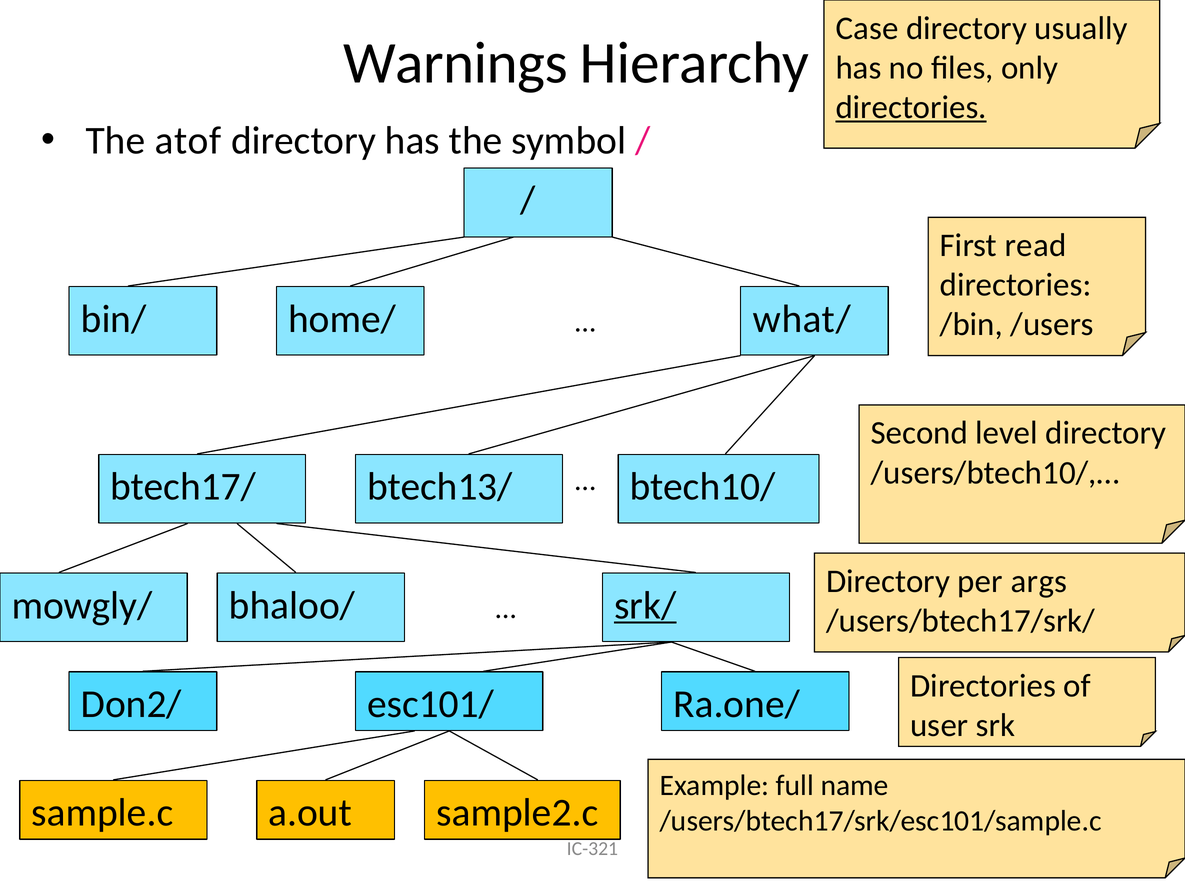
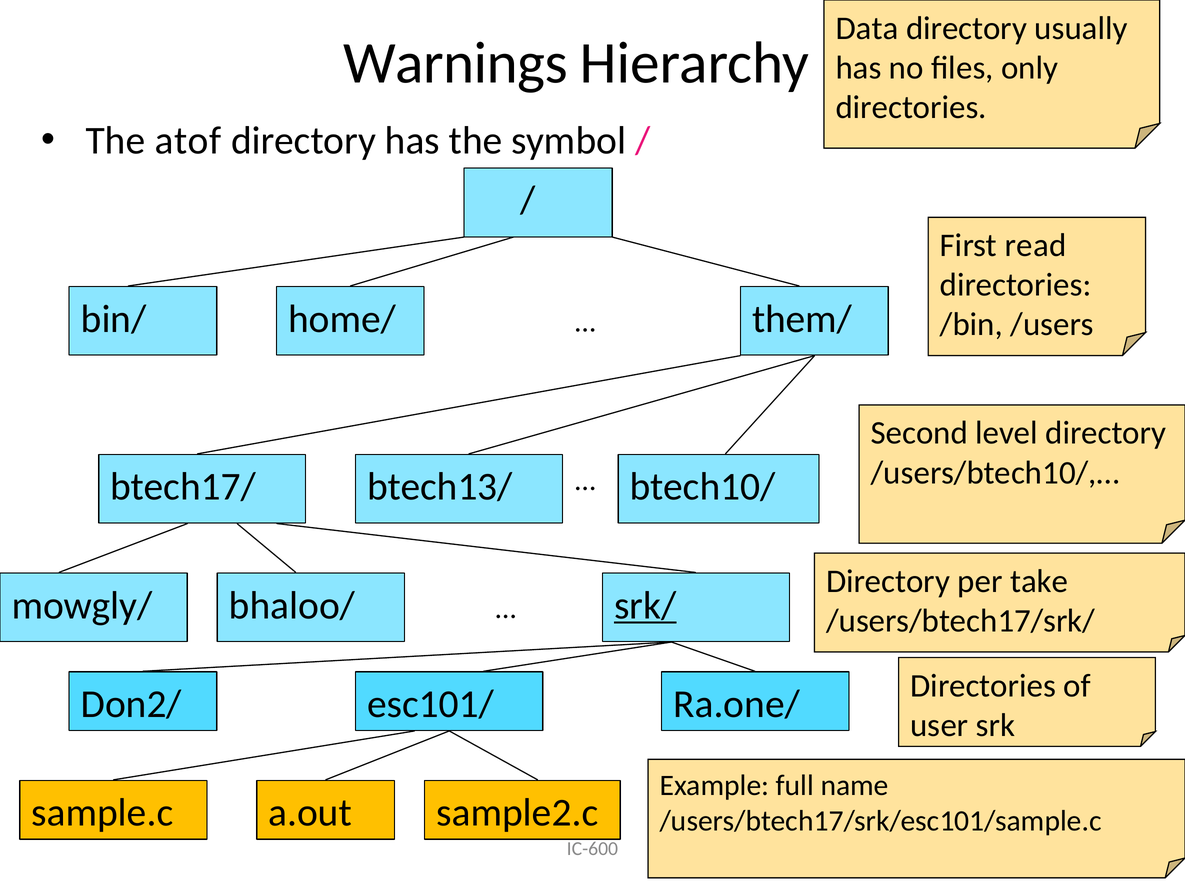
Case: Case -> Data
directories at (911, 107) underline: present -> none
what/: what/ -> them/
args: args -> take
IC-321: IC-321 -> IC-600
